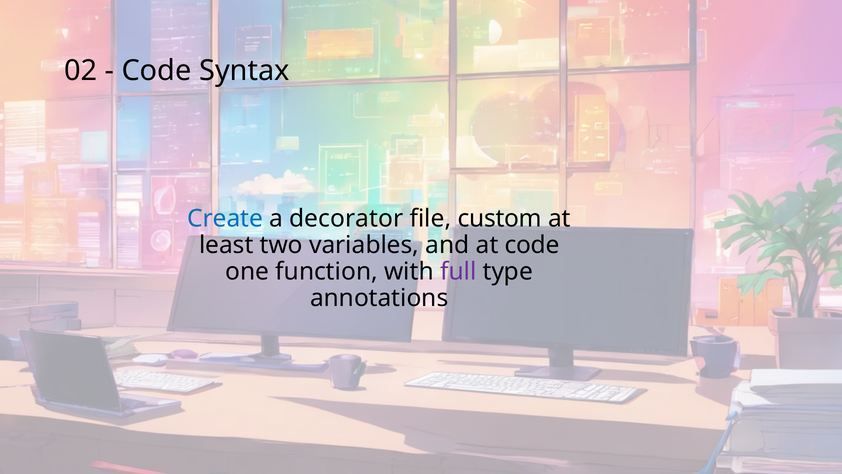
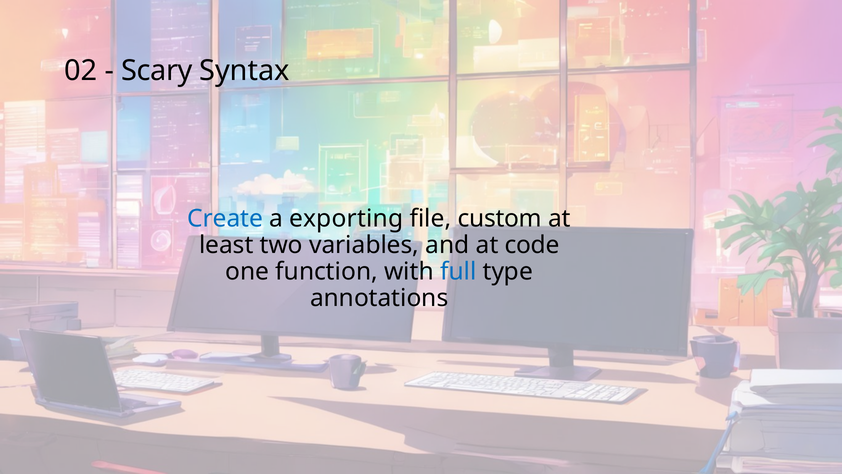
Code at (157, 71): Code -> Scary
decorator: decorator -> exporting
full colour: purple -> blue
